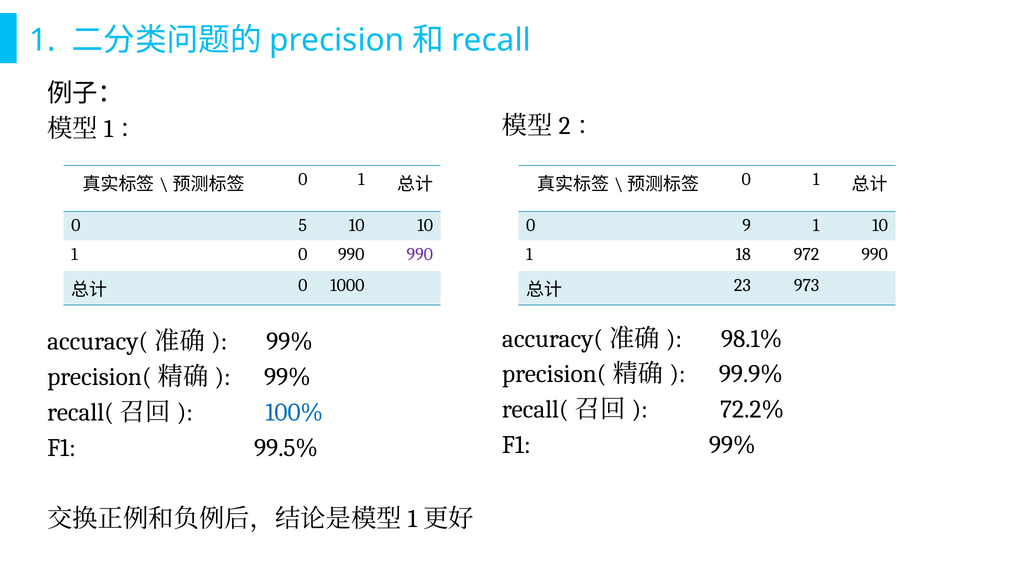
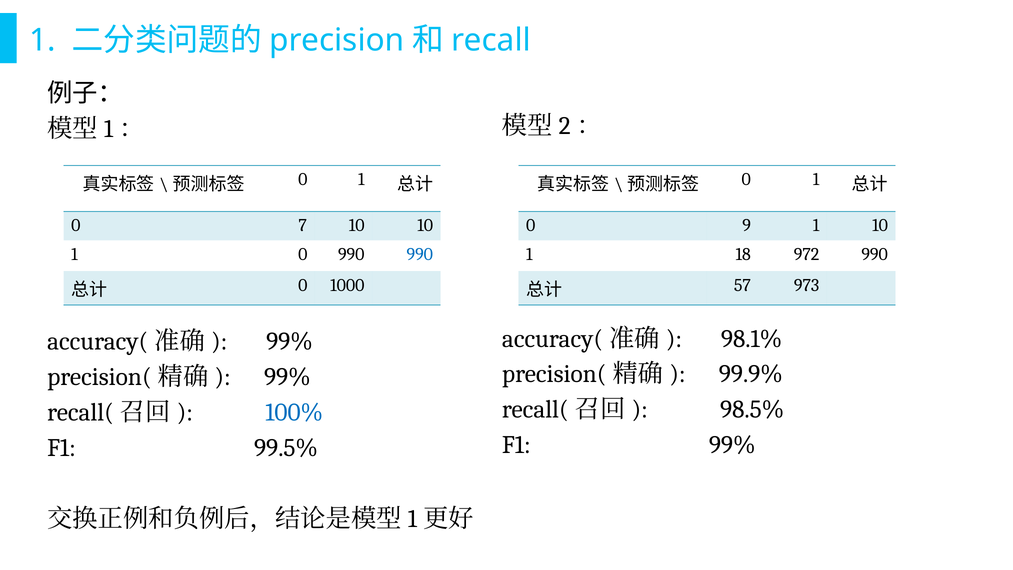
5: 5 -> 7
990 at (420, 254) colour: purple -> blue
23: 23 -> 57
72.2%: 72.2% -> 98.5%
